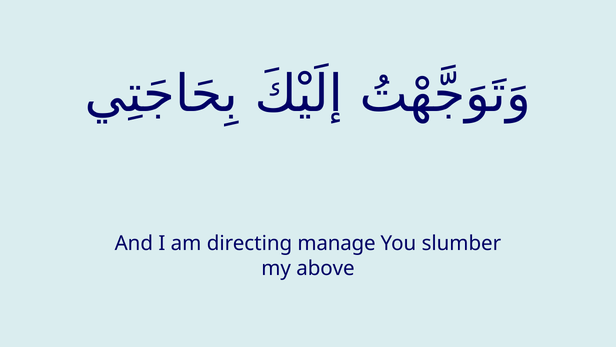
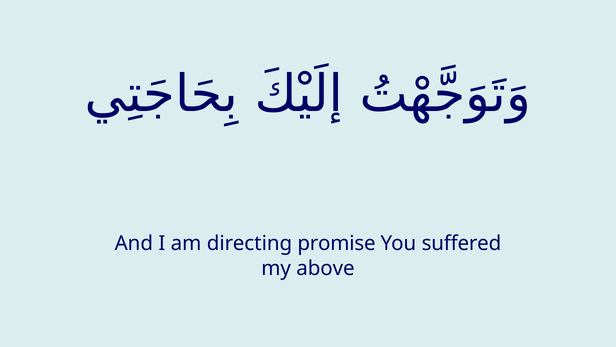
manage: manage -> promise
slumber: slumber -> suffered
